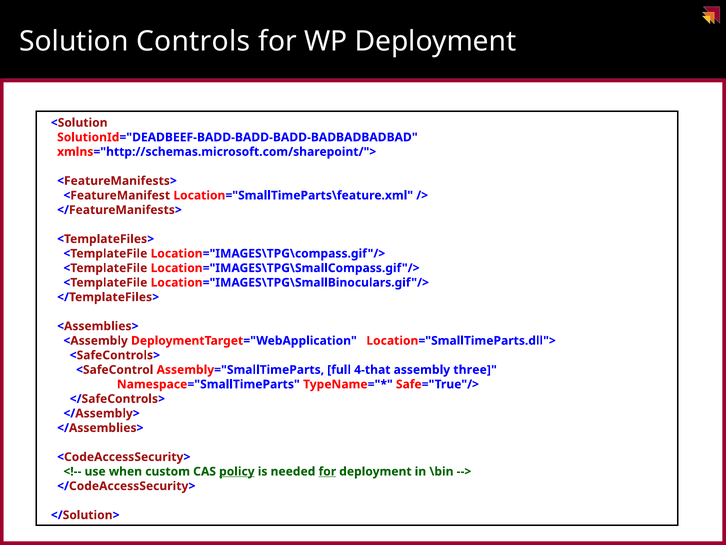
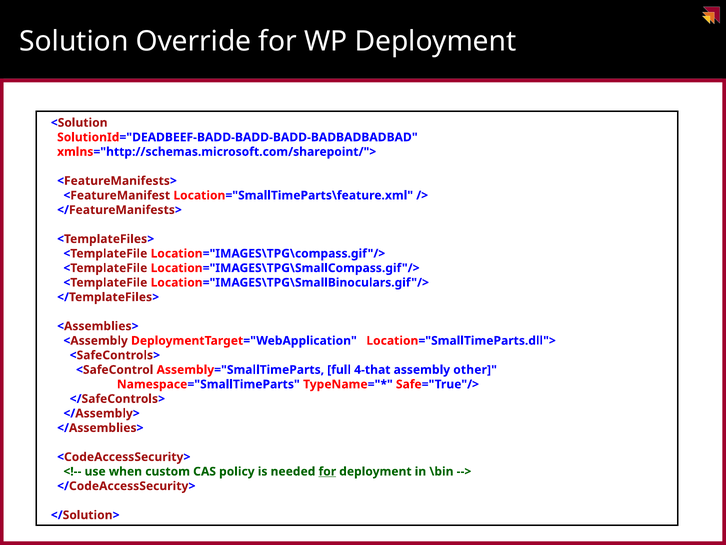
Controls: Controls -> Override
three: three -> other
policy underline: present -> none
